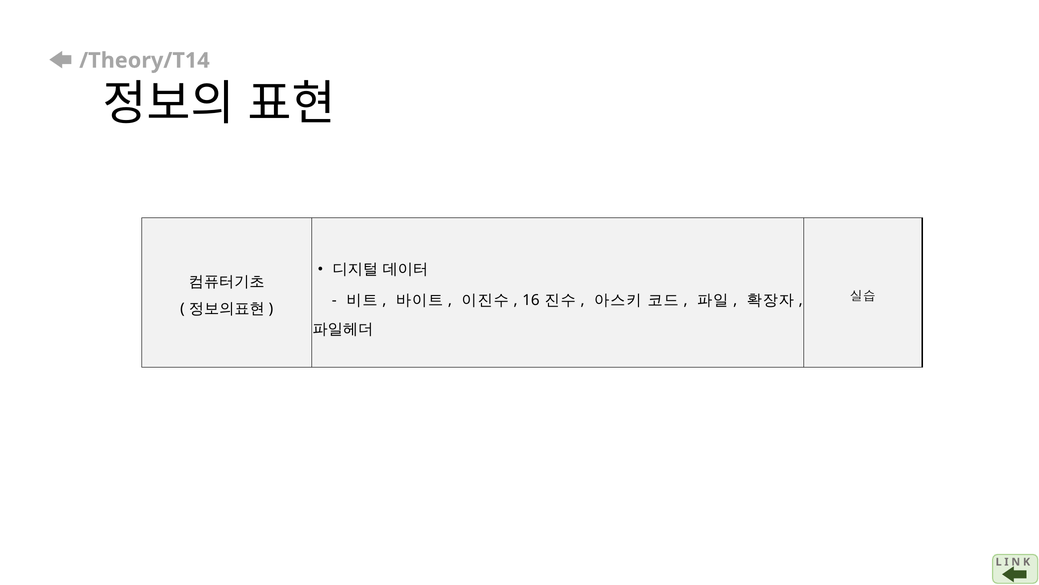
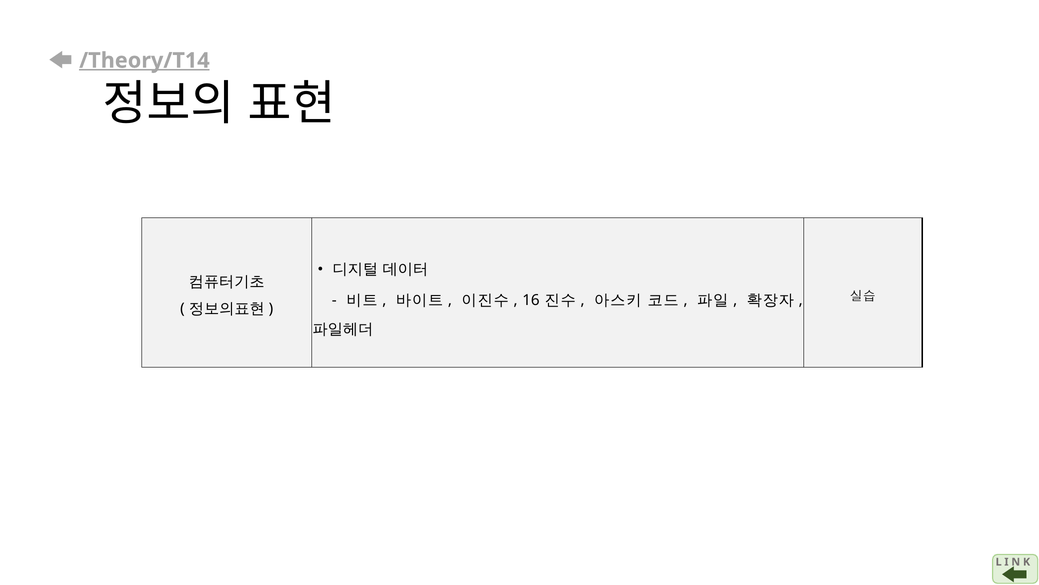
/Theory/T14 underline: none -> present
